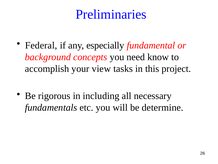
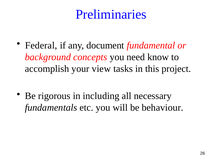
especially: especially -> document
determine: determine -> behaviour
